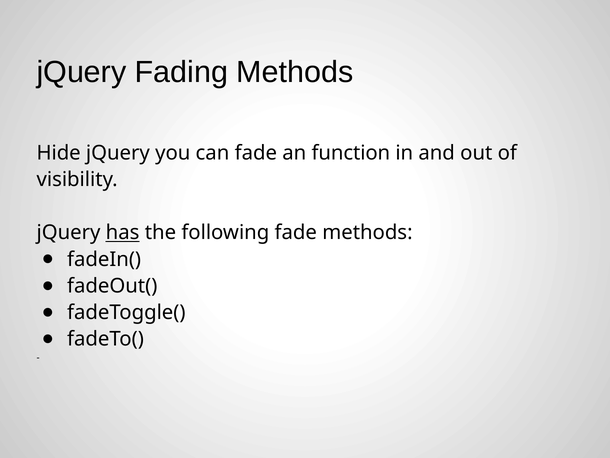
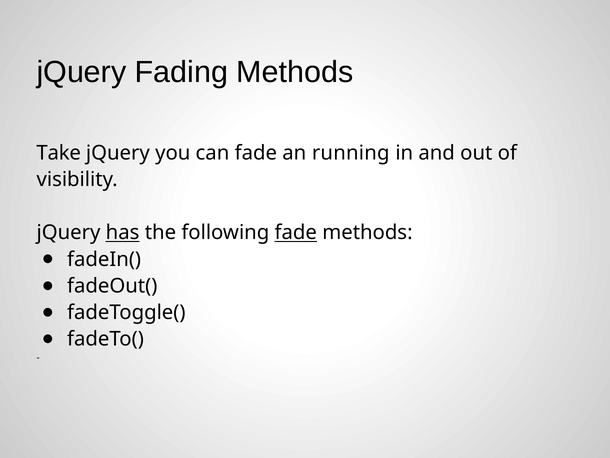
Hide: Hide -> Take
function: function -> running
fade at (296, 232) underline: none -> present
